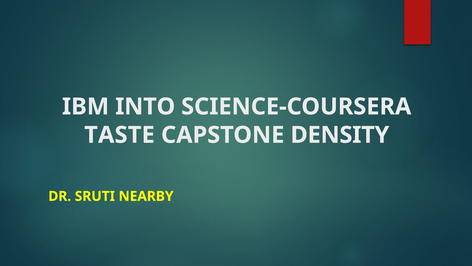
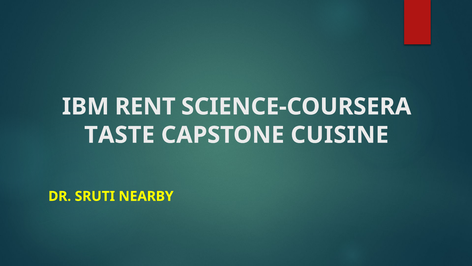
INTO: INTO -> RENT
DENSITY: DENSITY -> CUISINE
